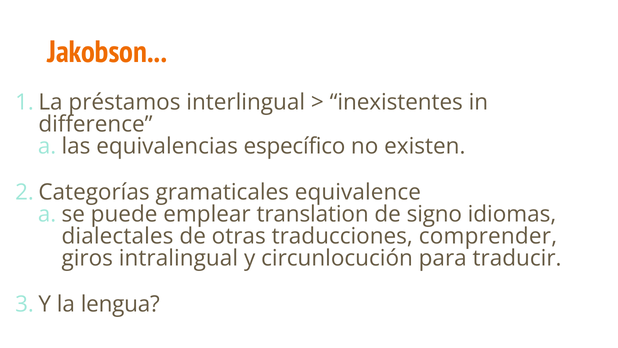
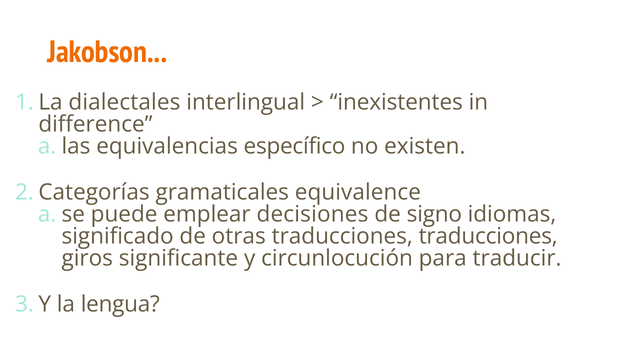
préstamos: préstamos -> dialectales
translation: translation -> decisiones
dialectales: dialectales -> significado
traducciones comprender: comprender -> traducciones
intralingual: intralingual -> significante
